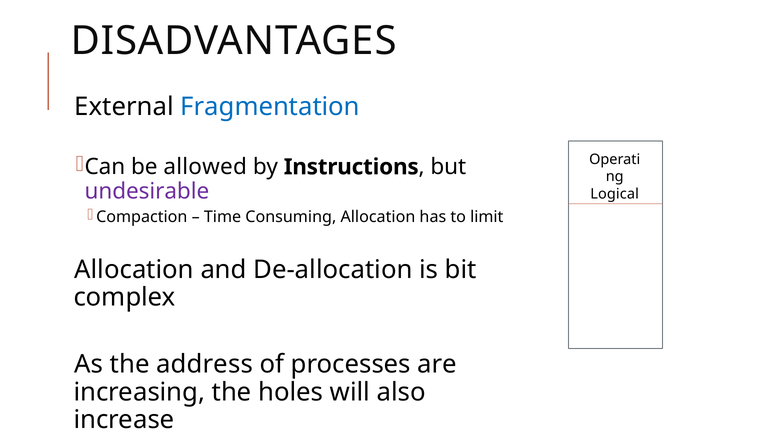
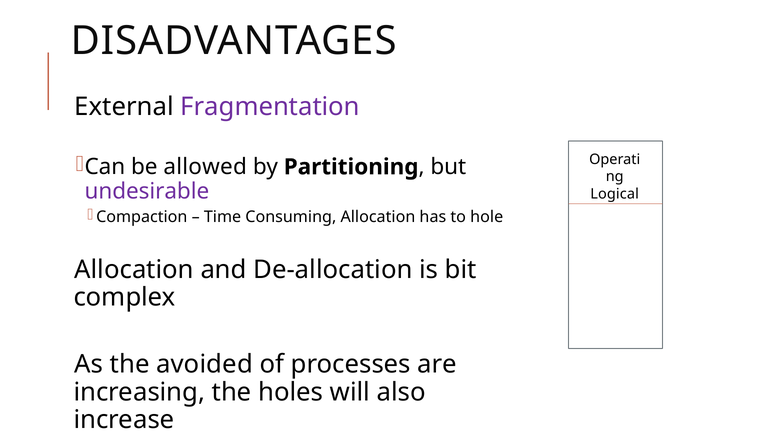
Fragmentation colour: blue -> purple
Instructions: Instructions -> Partitioning
limit: limit -> hole
address: address -> avoided
